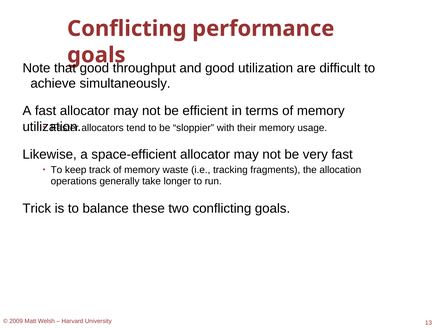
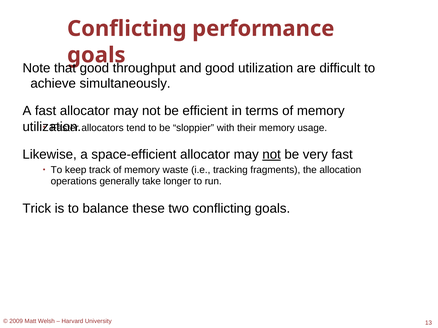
not at (272, 155) underline: none -> present
